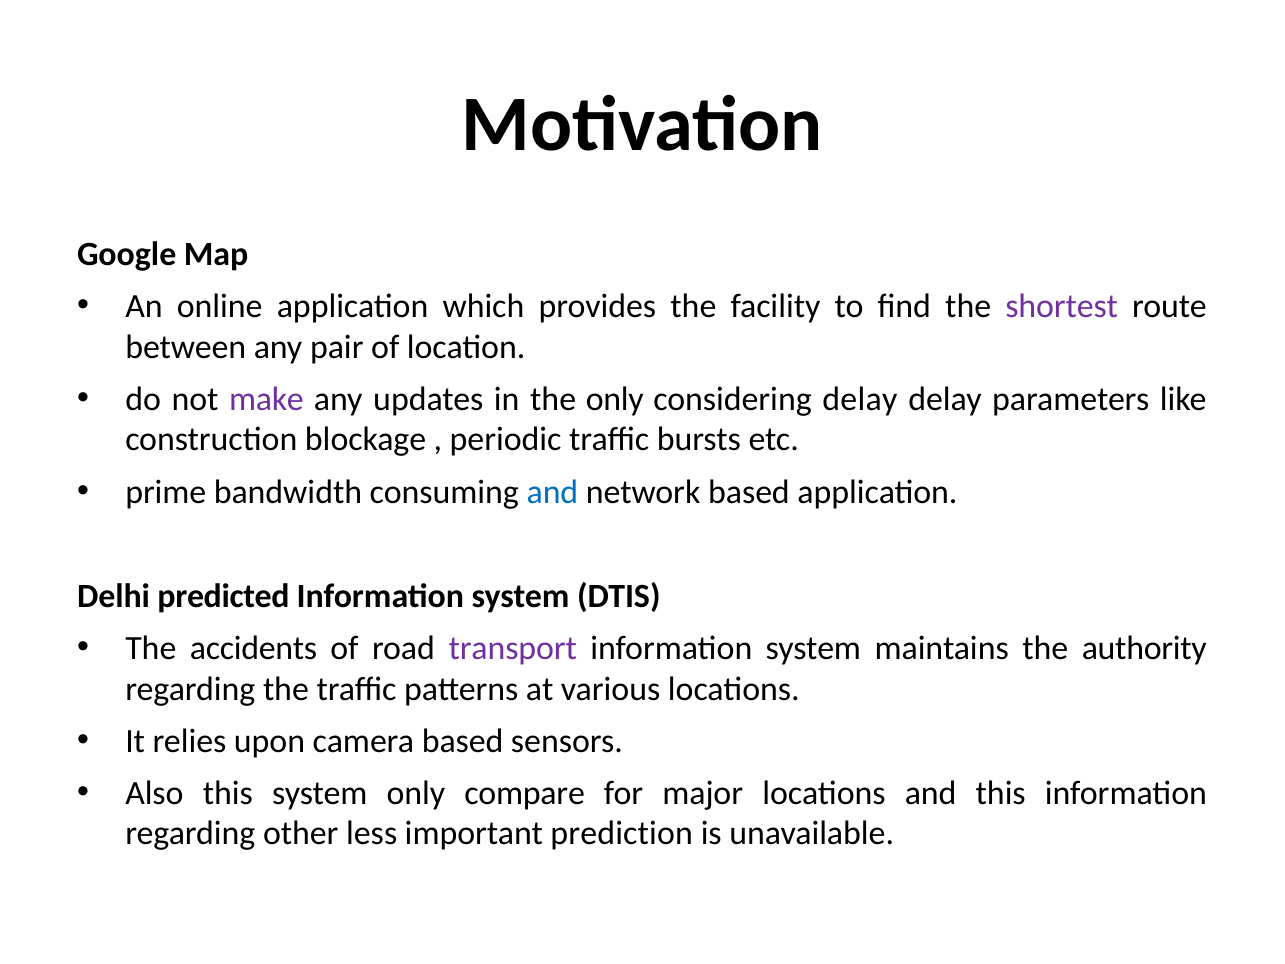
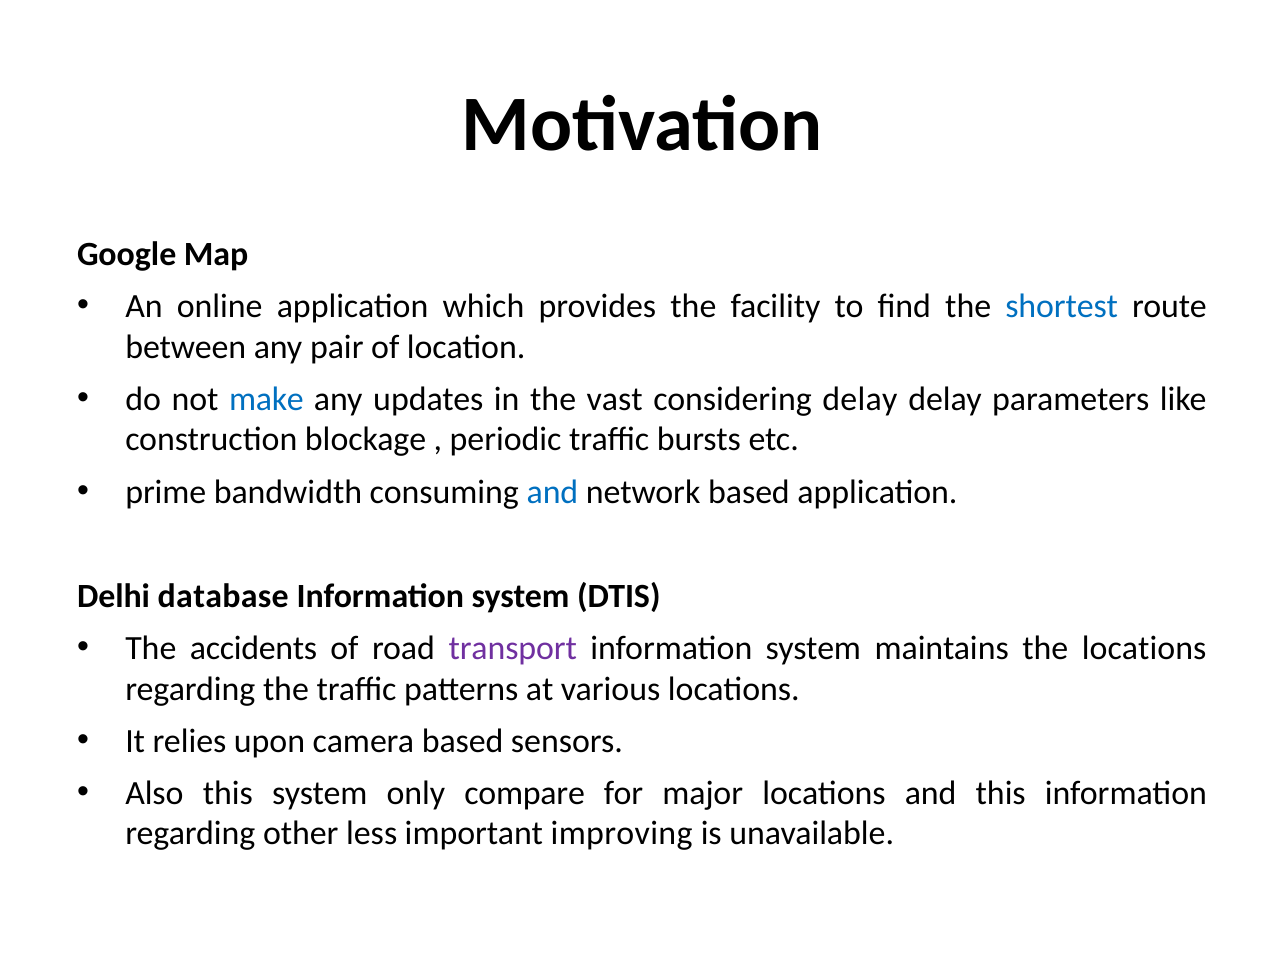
shortest colour: purple -> blue
make colour: purple -> blue
the only: only -> vast
predicted: predicted -> database
the authority: authority -> locations
prediction: prediction -> improving
